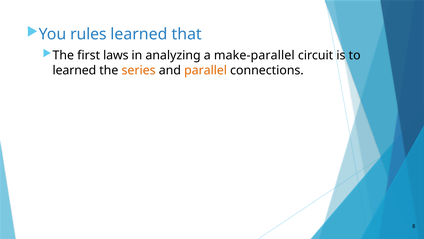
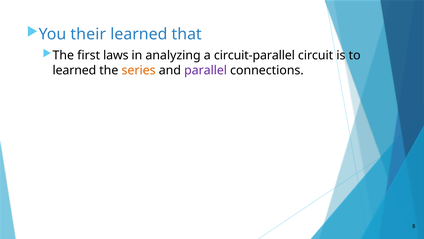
rules: rules -> their
make-parallel: make-parallel -> circuit-parallel
parallel colour: orange -> purple
